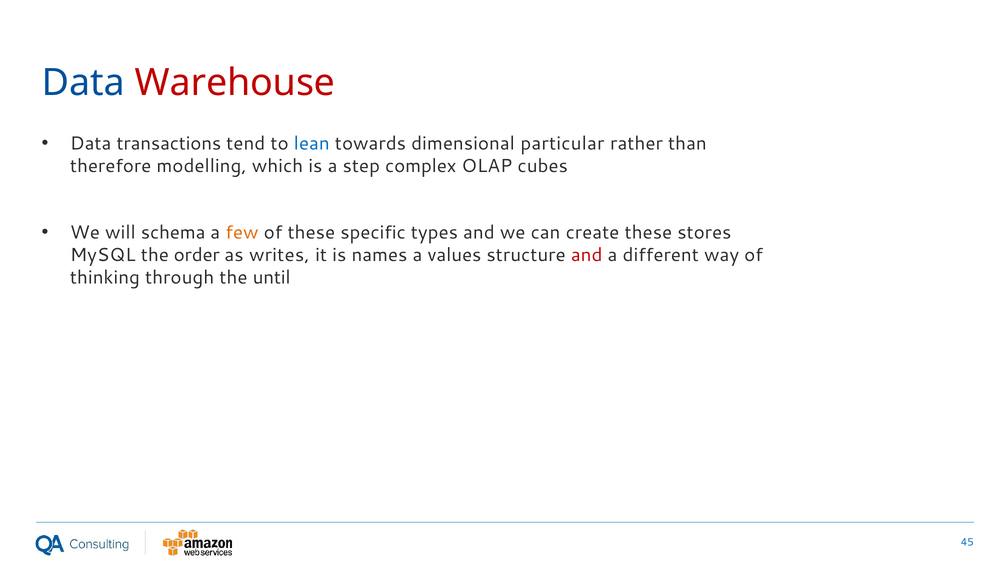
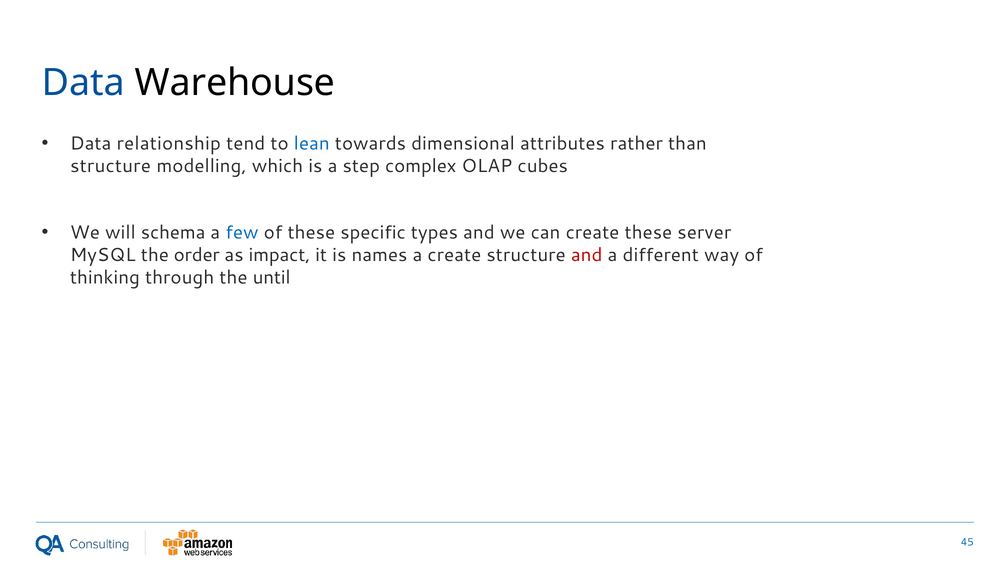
Warehouse colour: red -> black
transactions: transactions -> relationship
particular: particular -> attributes
therefore at (111, 166): therefore -> structure
few colour: orange -> blue
stores: stores -> server
writes: writes -> impact
a values: values -> create
